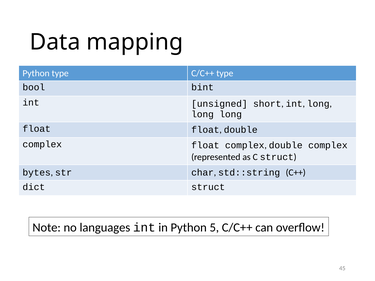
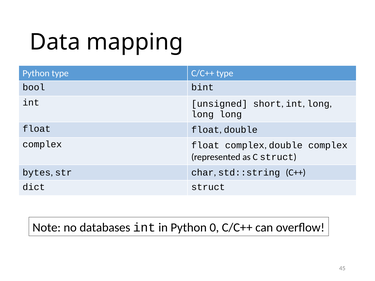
languages: languages -> databases
5: 5 -> 0
